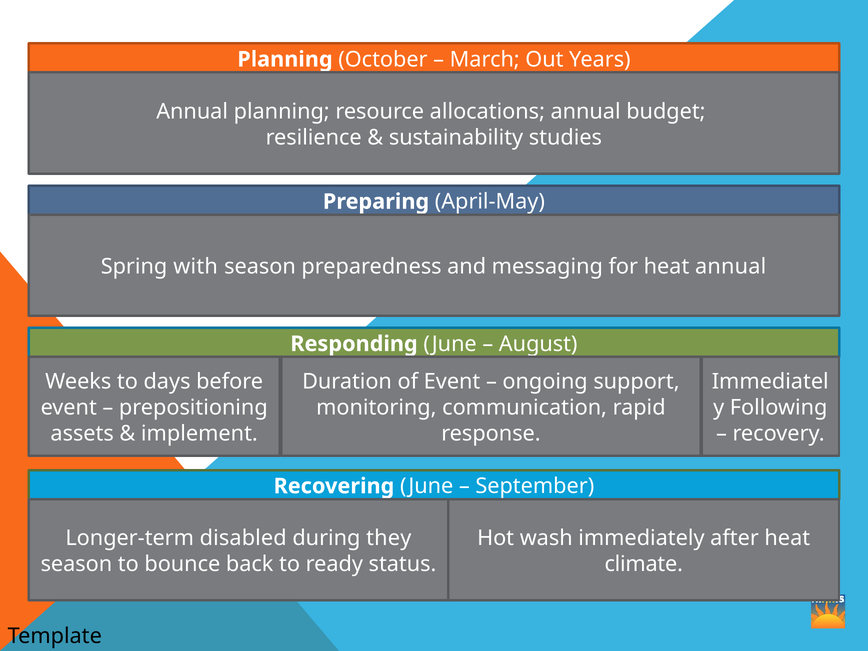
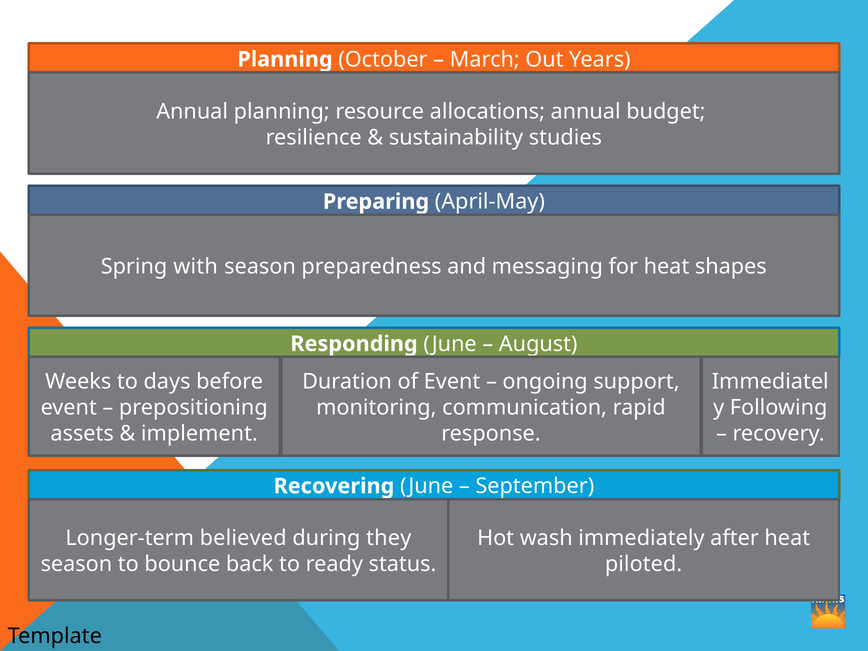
heat annual: annual -> shapes
disabled: disabled -> believed
climate: climate -> piloted
